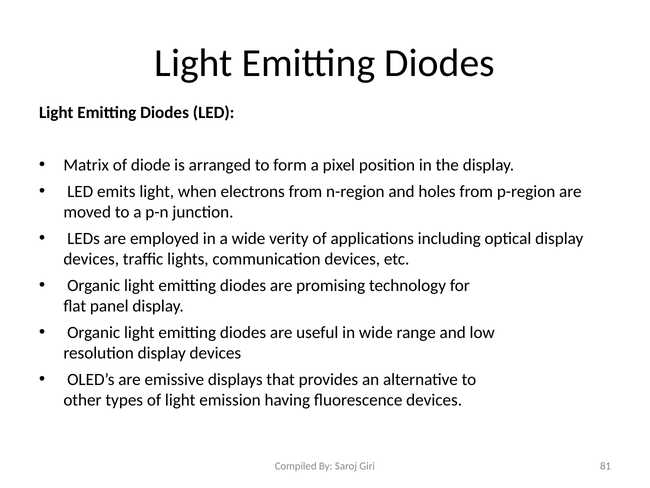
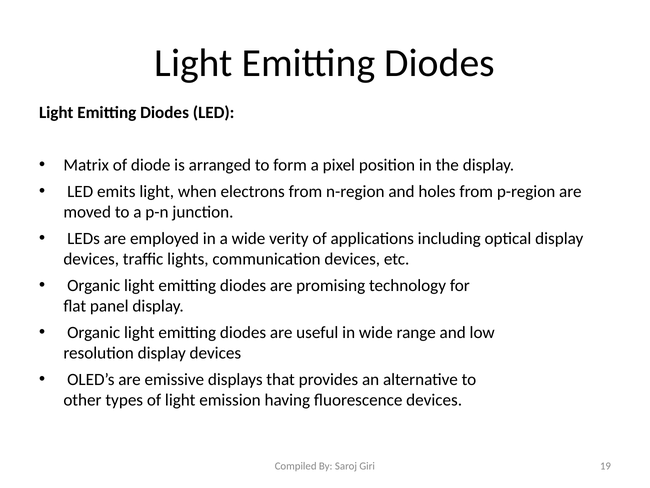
81: 81 -> 19
